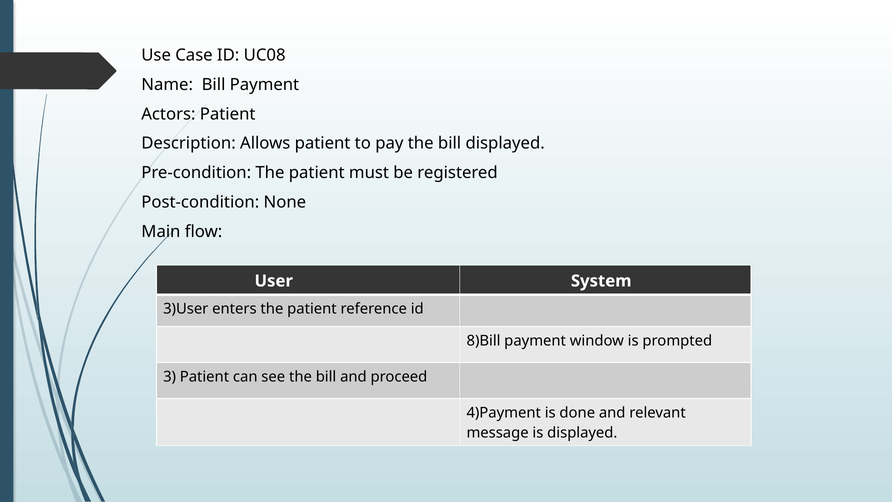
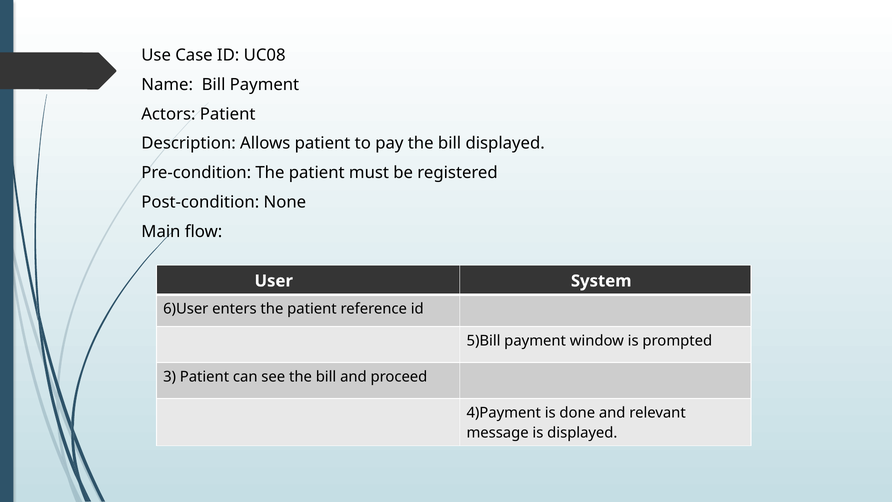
3)User: 3)User -> 6)User
8)Bill: 8)Bill -> 5)Bill
